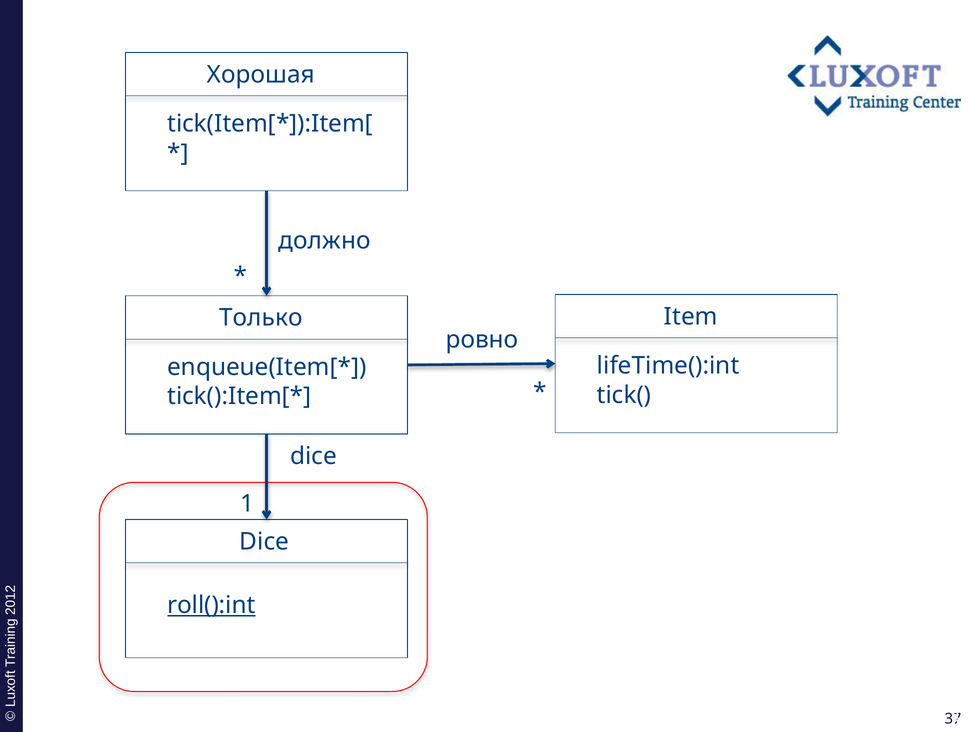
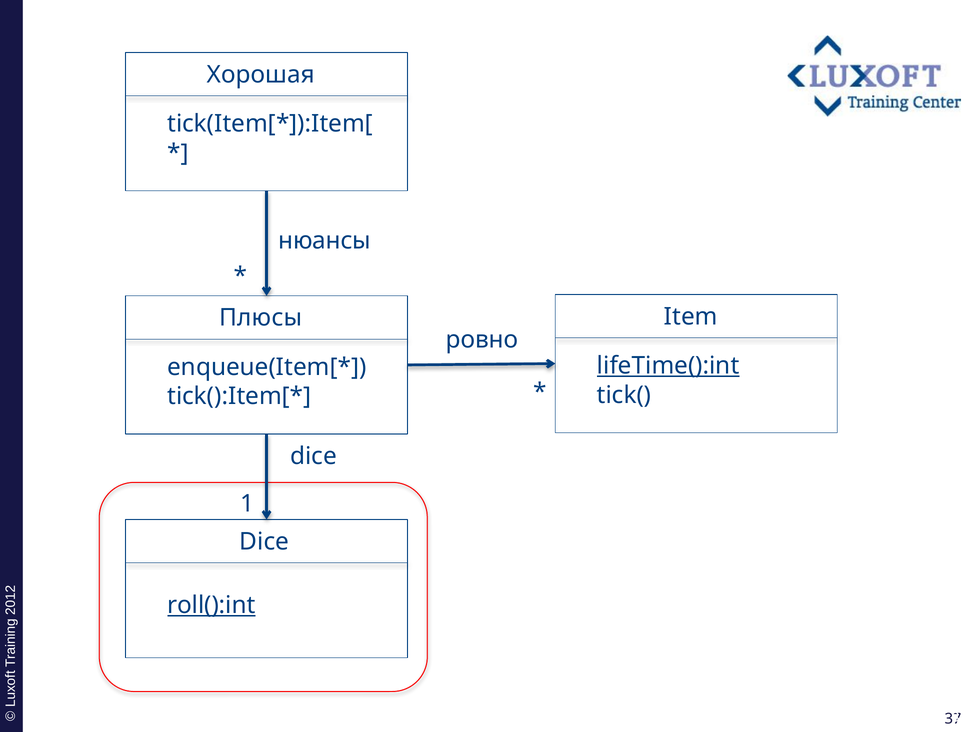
должно: должно -> нюансы
Только: Только -> Плюсы
lifeTime():int underline: none -> present
